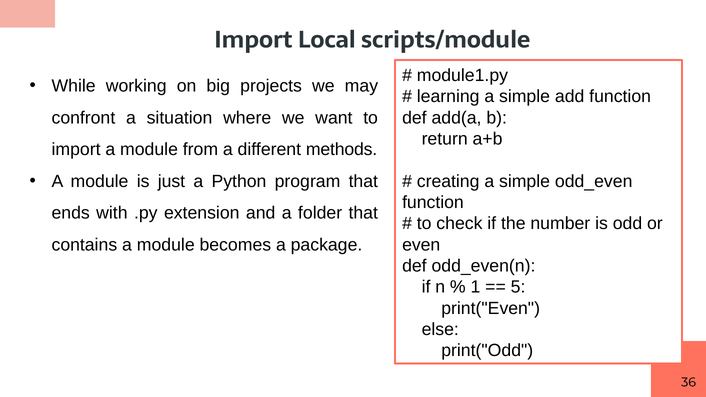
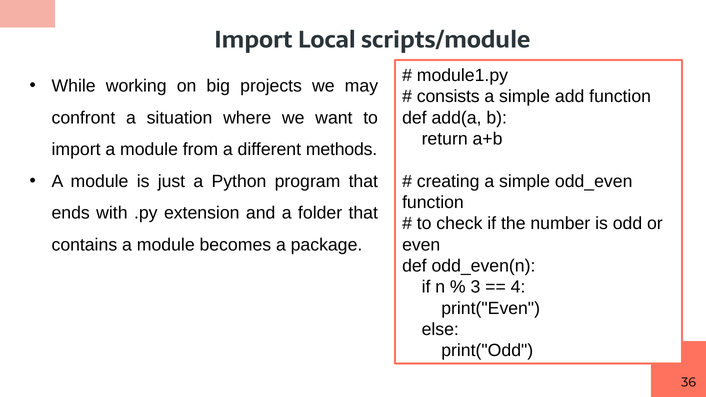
learning: learning -> consists
1: 1 -> 3
5: 5 -> 4
